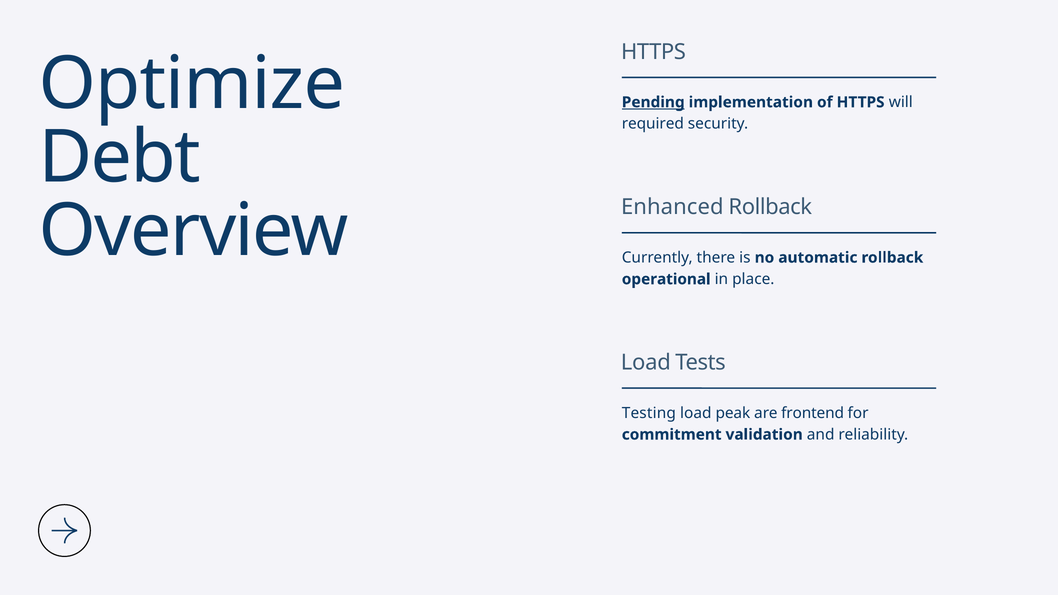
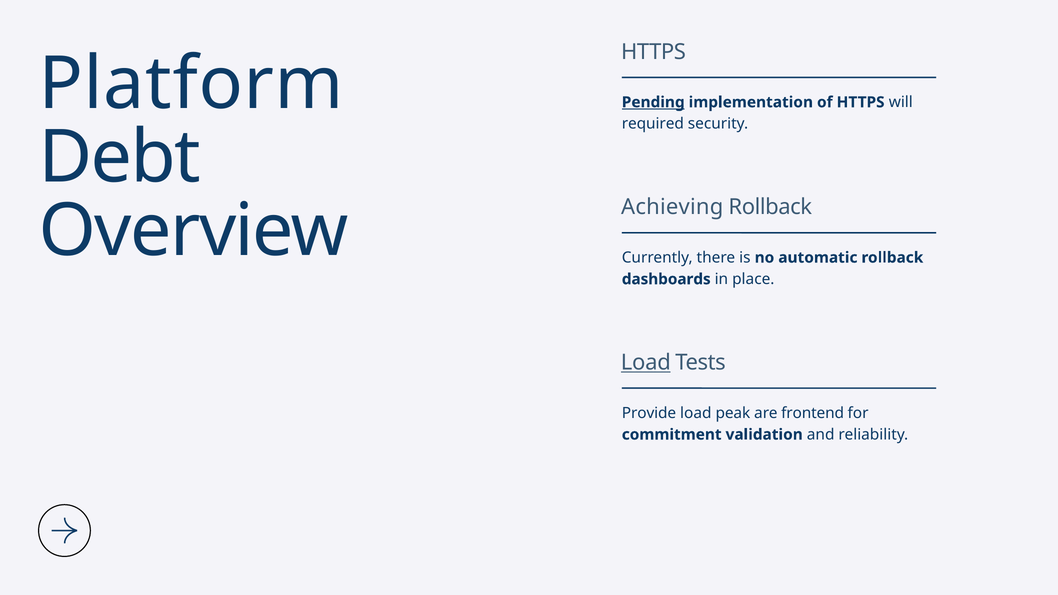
Optimize: Optimize -> Platform
Enhanced: Enhanced -> Achieving
operational: operational -> dashboards
Load at (646, 363) underline: none -> present
Testing: Testing -> Provide
